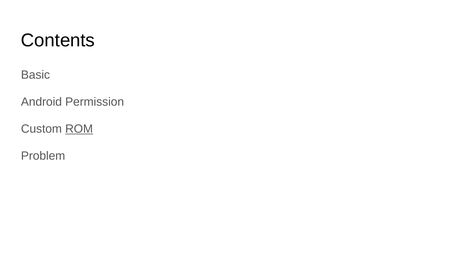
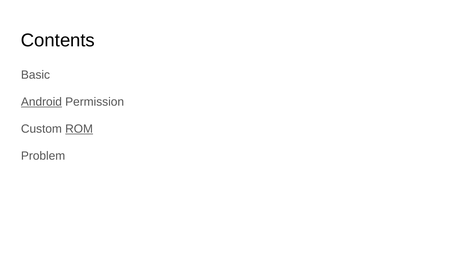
Android underline: none -> present
